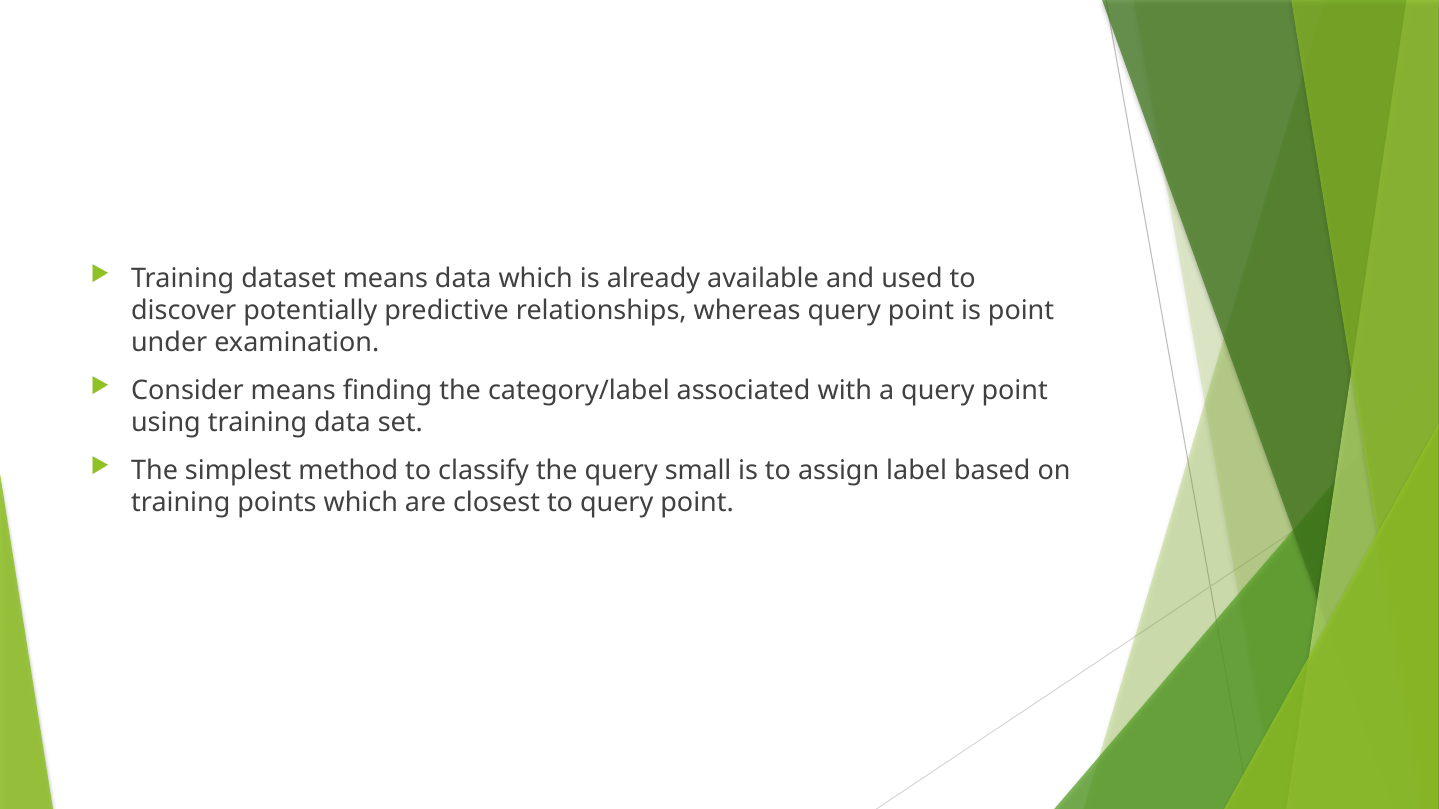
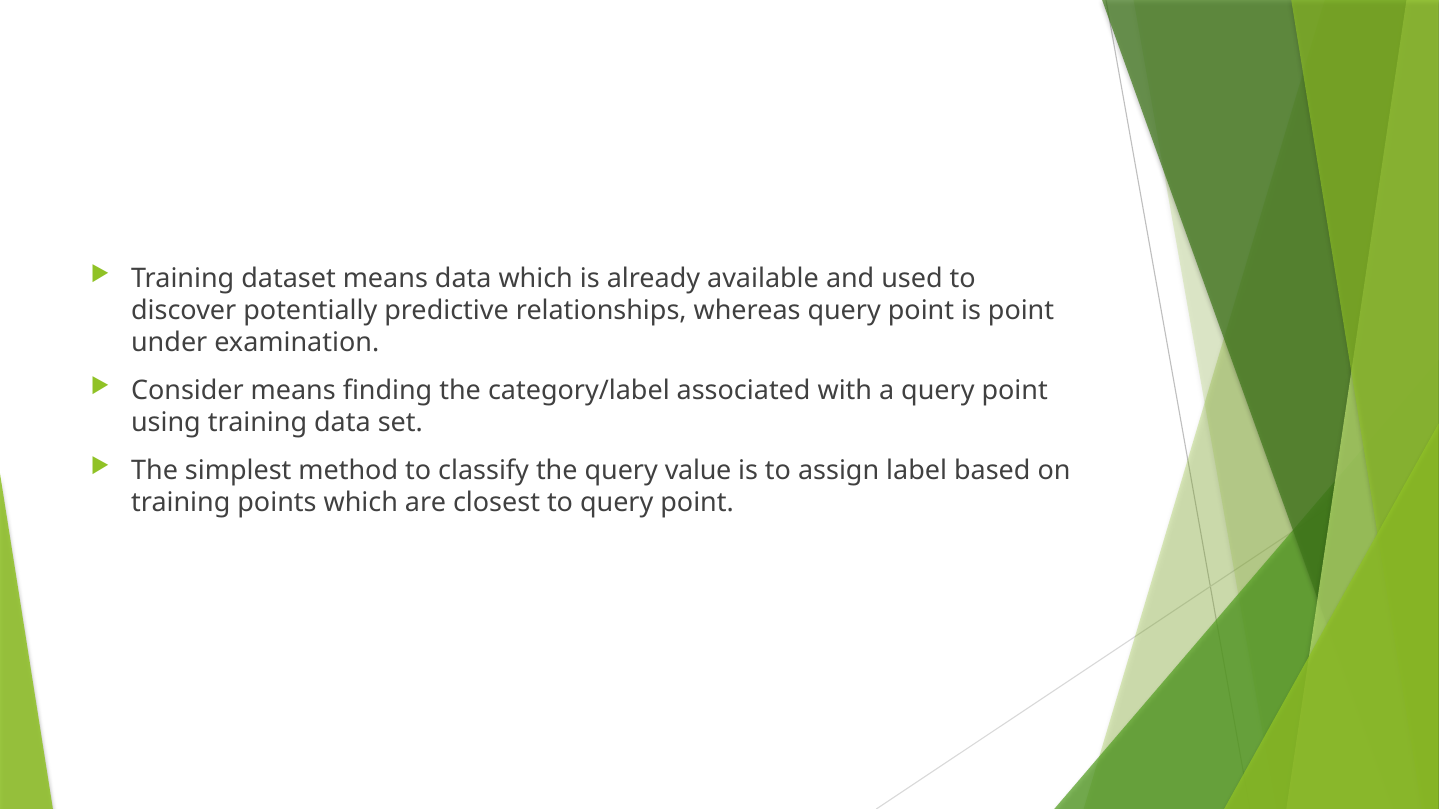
small: small -> value
